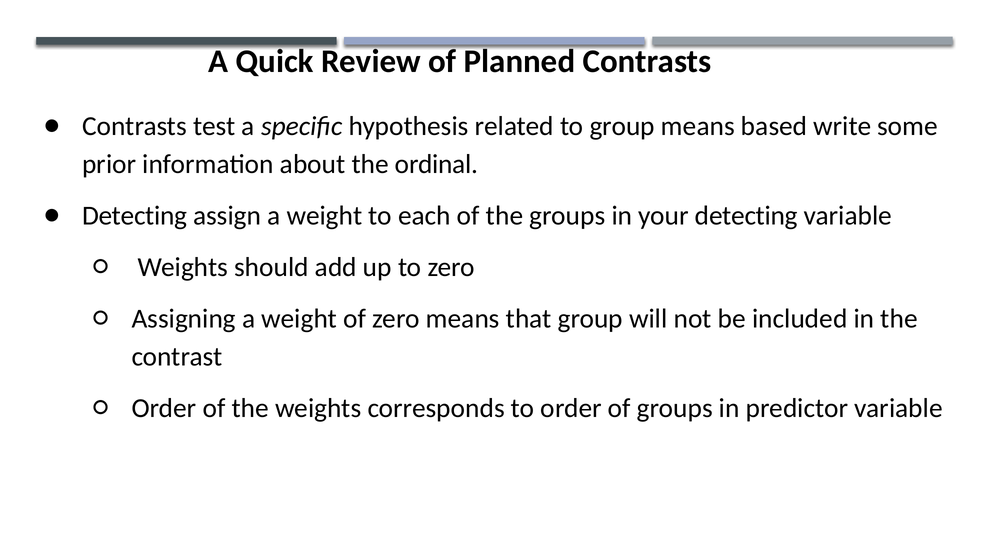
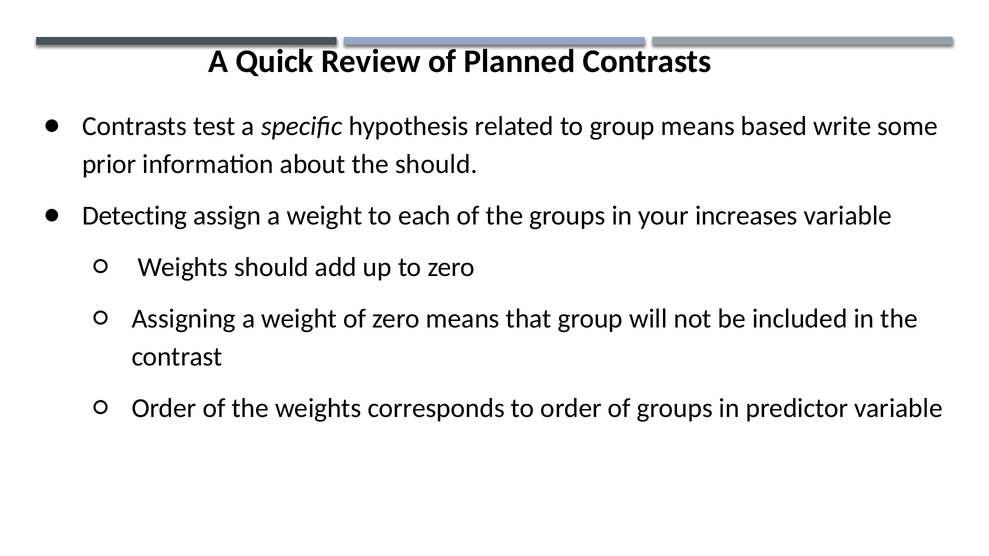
the ordinal: ordinal -> should
your detecting: detecting -> increases
